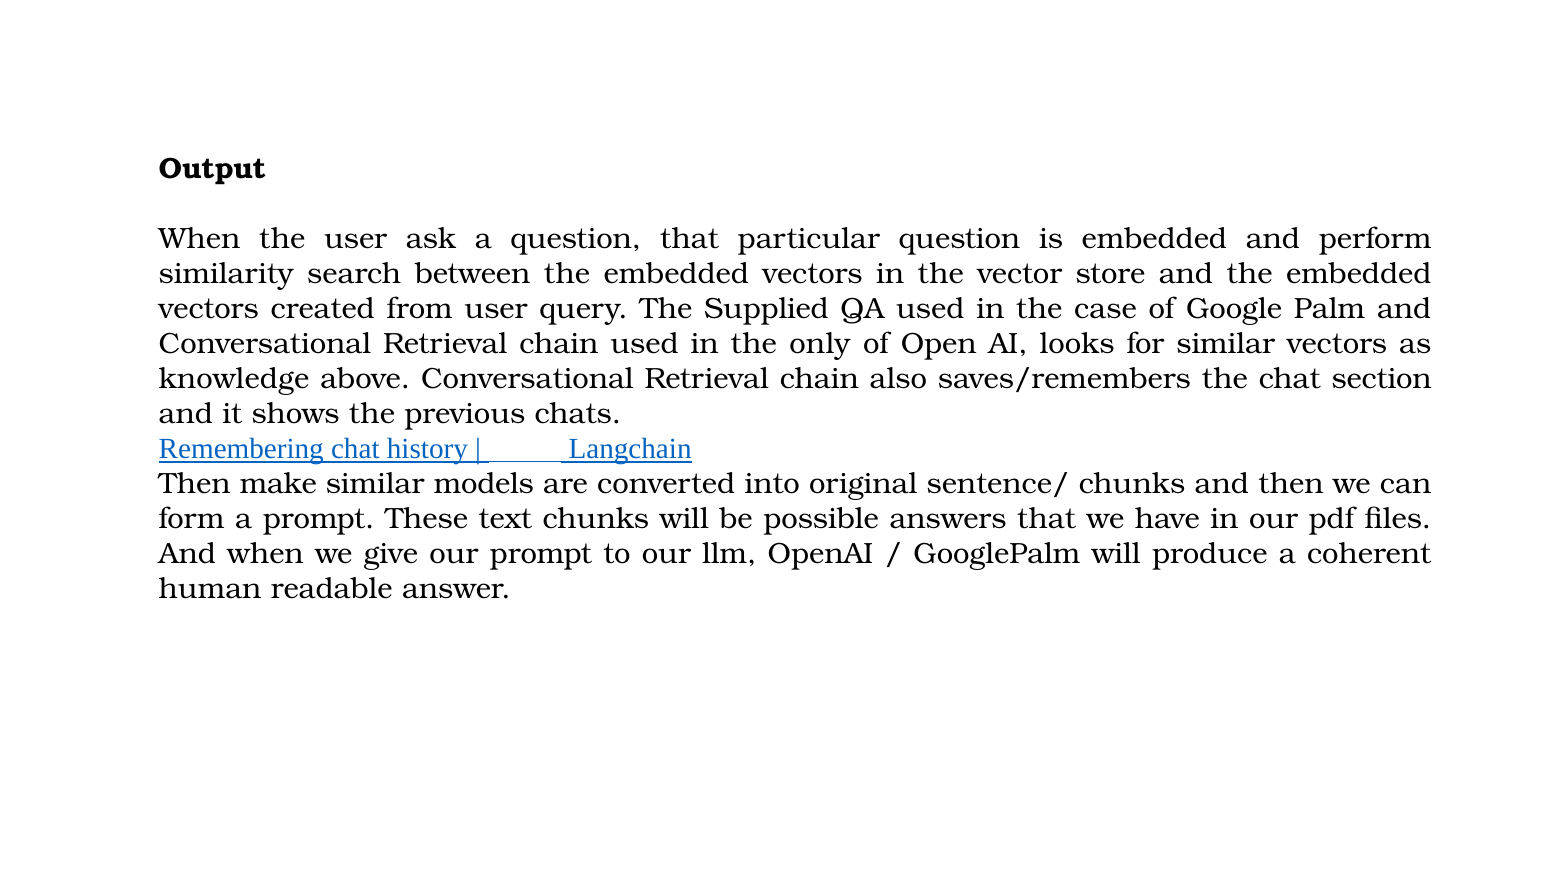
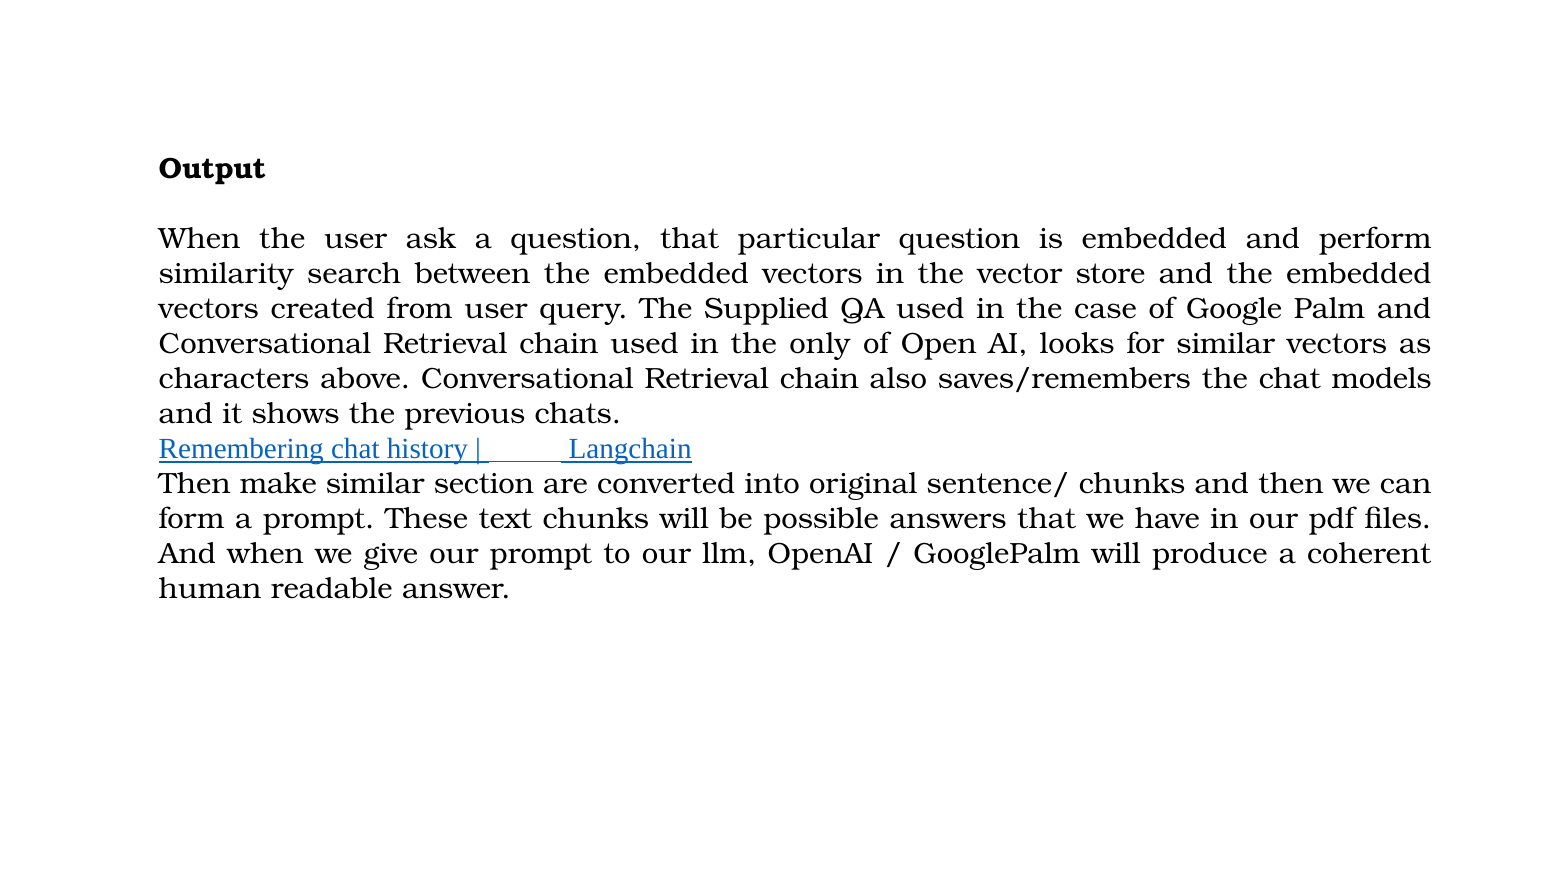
knowledge: knowledge -> characters
section: section -> models
models: models -> section
